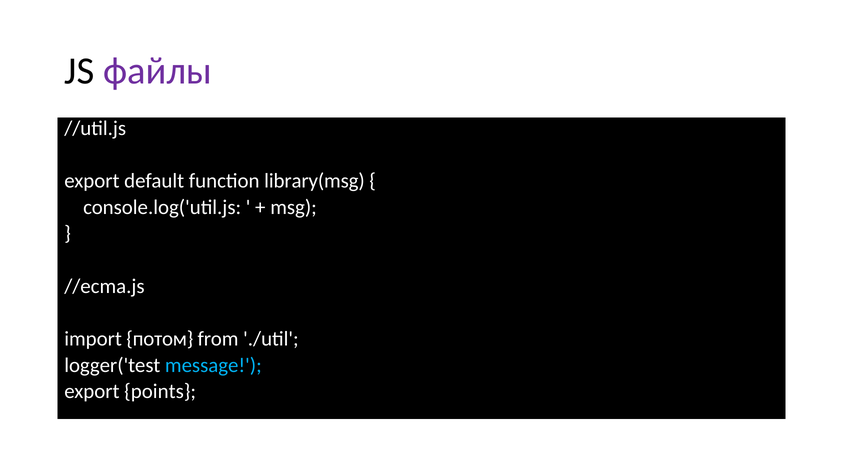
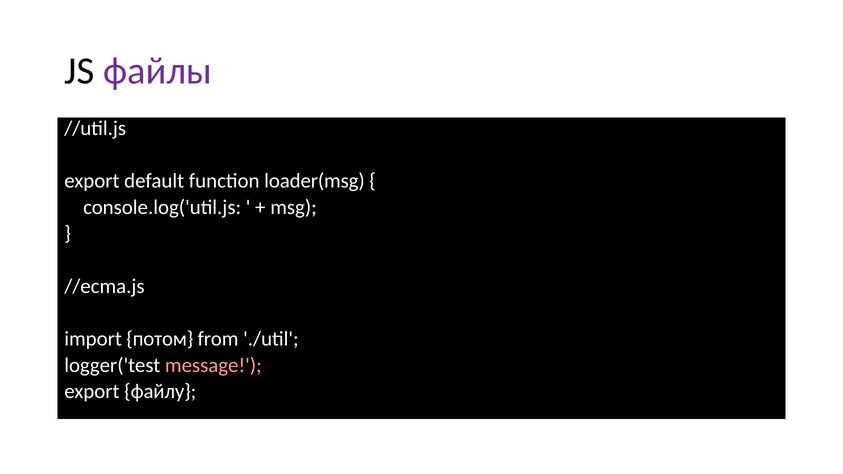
library(msg: library(msg -> loader(msg
message colour: light blue -> pink
points: points -> файлу
